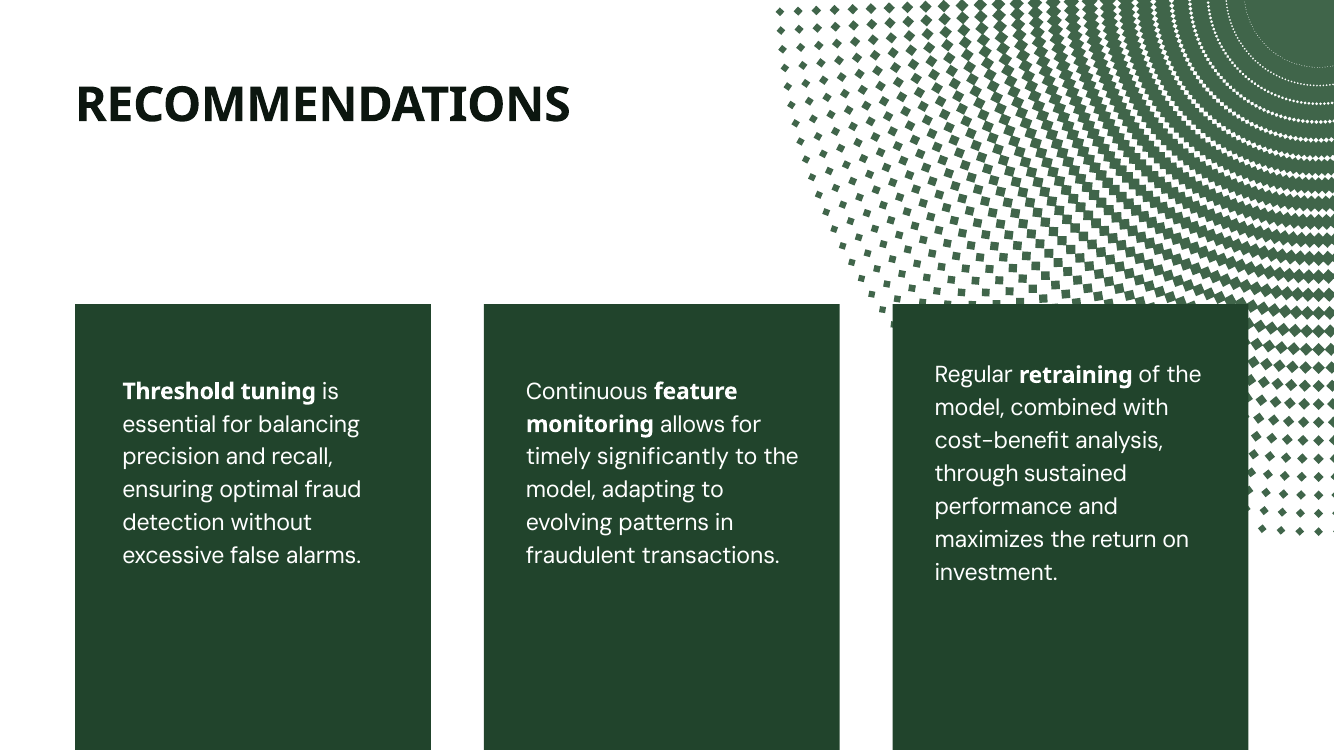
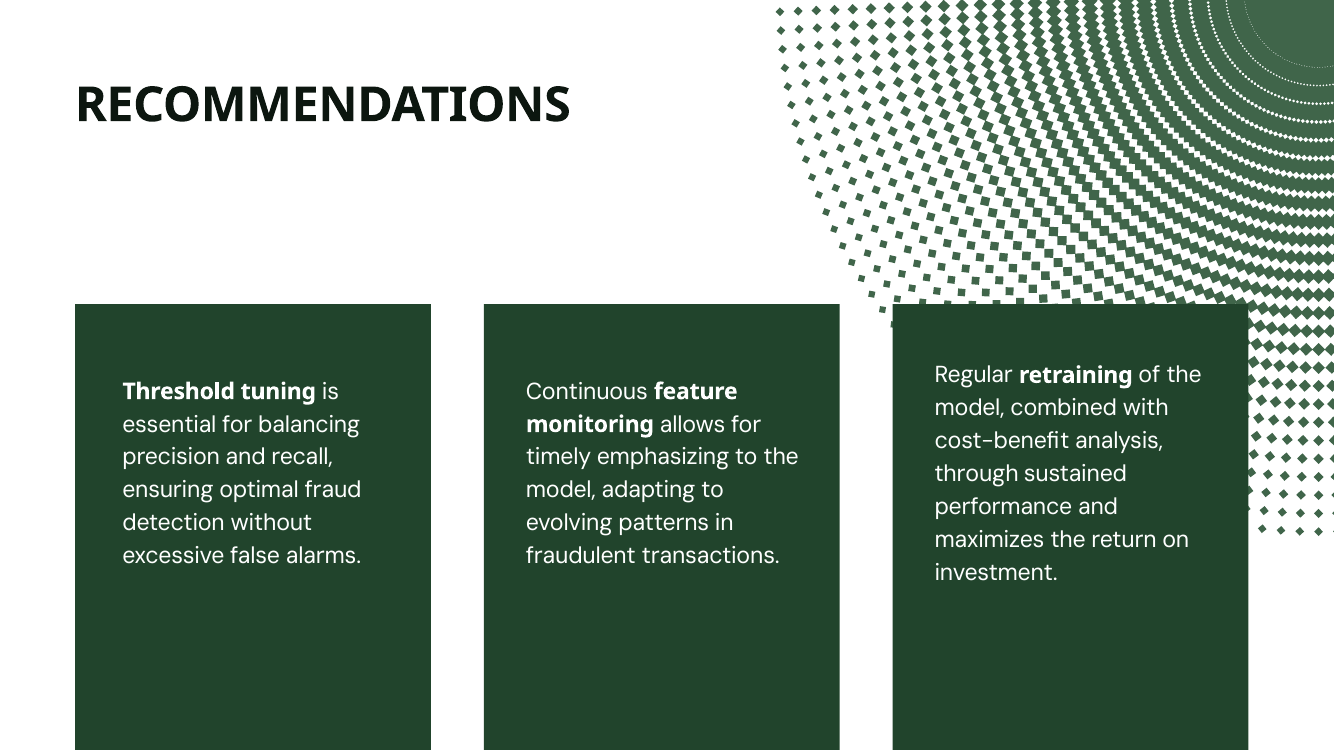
significantly: significantly -> emphasizing
